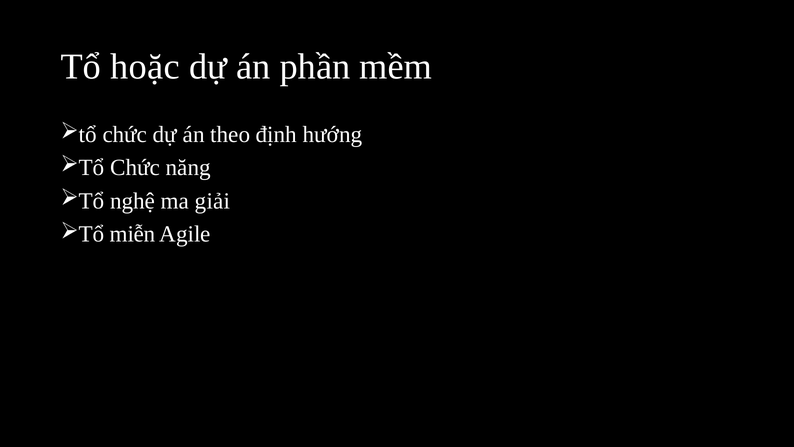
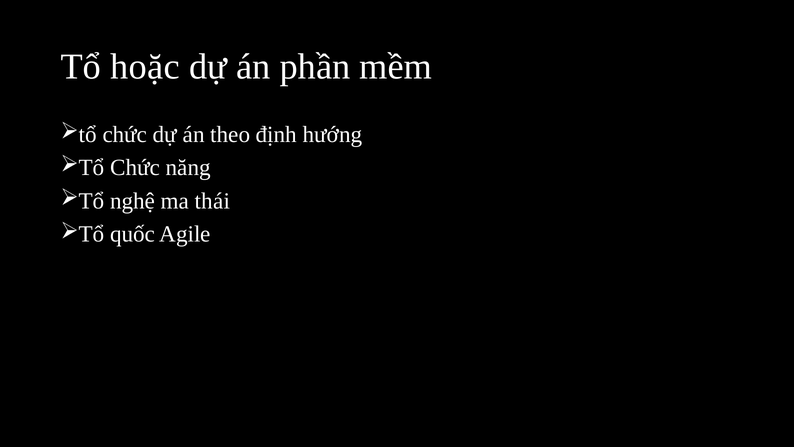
giải: giải -> thái
miễn: miễn -> quốc
